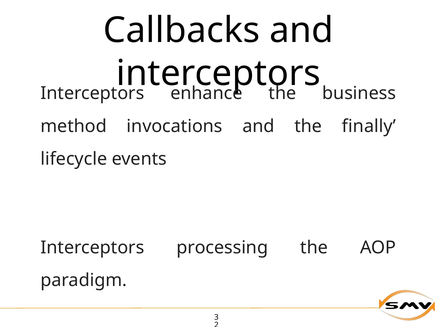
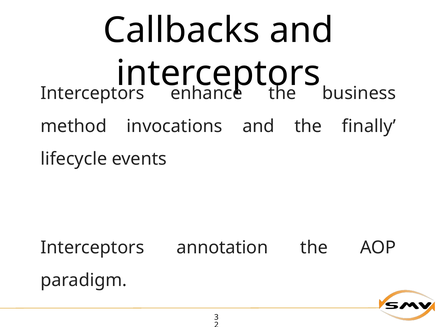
processing: processing -> annotation
